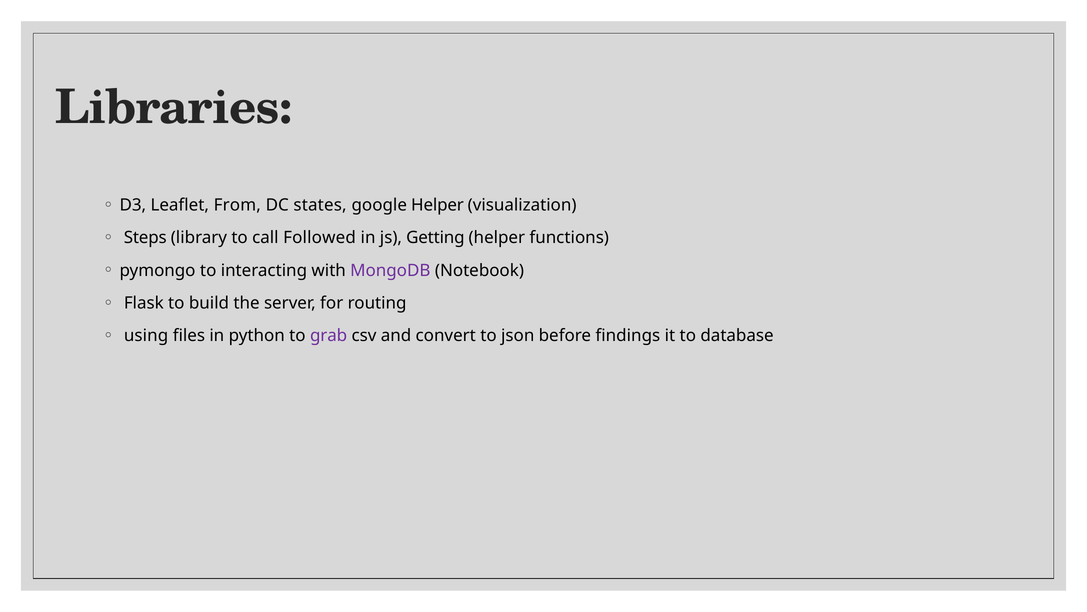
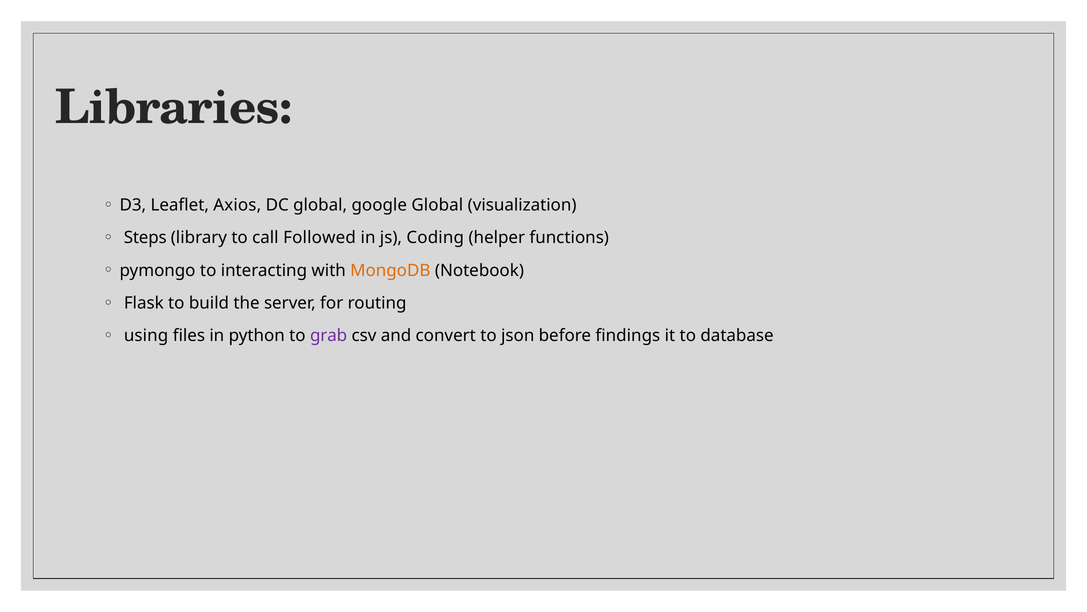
From: From -> Axios
DC states: states -> global
google Helper: Helper -> Global
Getting: Getting -> Coding
MongoDB colour: purple -> orange
